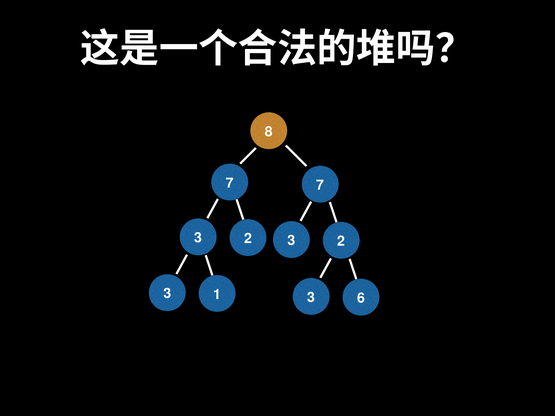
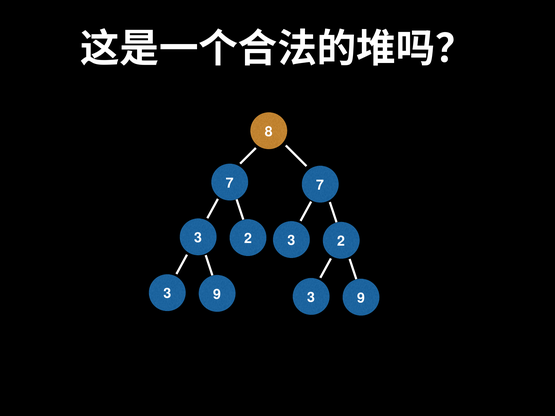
1 at (217, 295): 1 -> 9
6 at (361, 298): 6 -> 9
